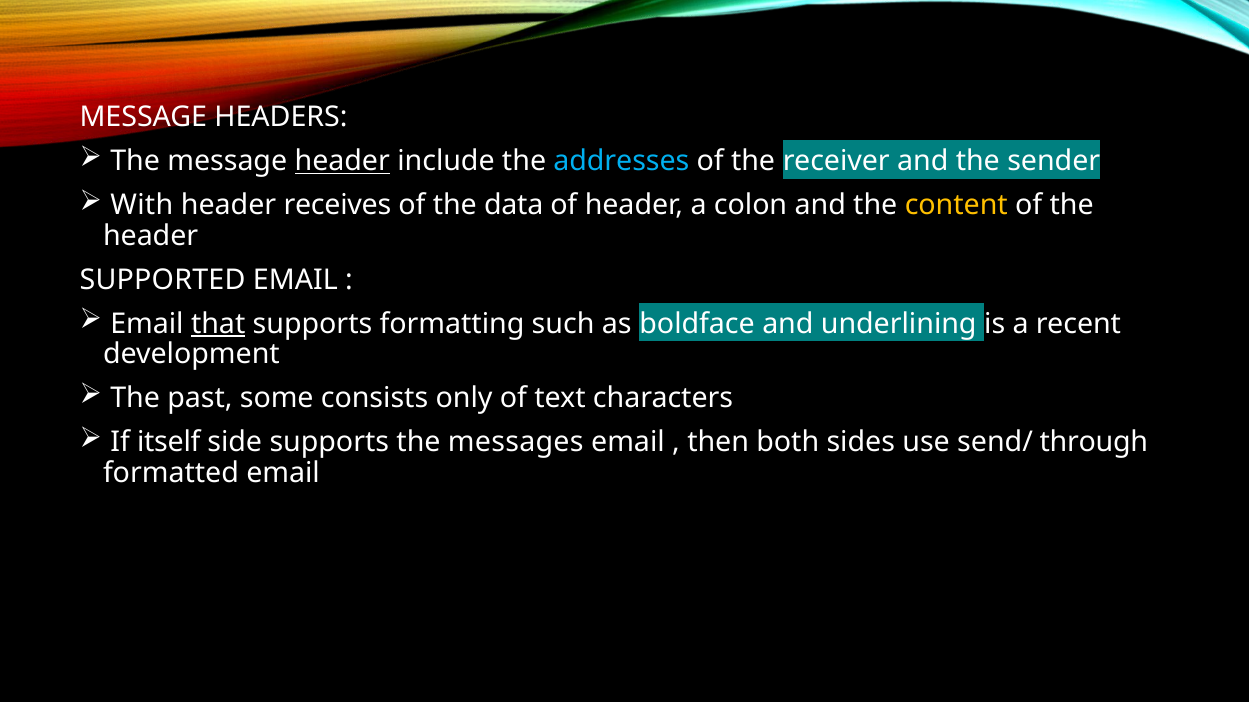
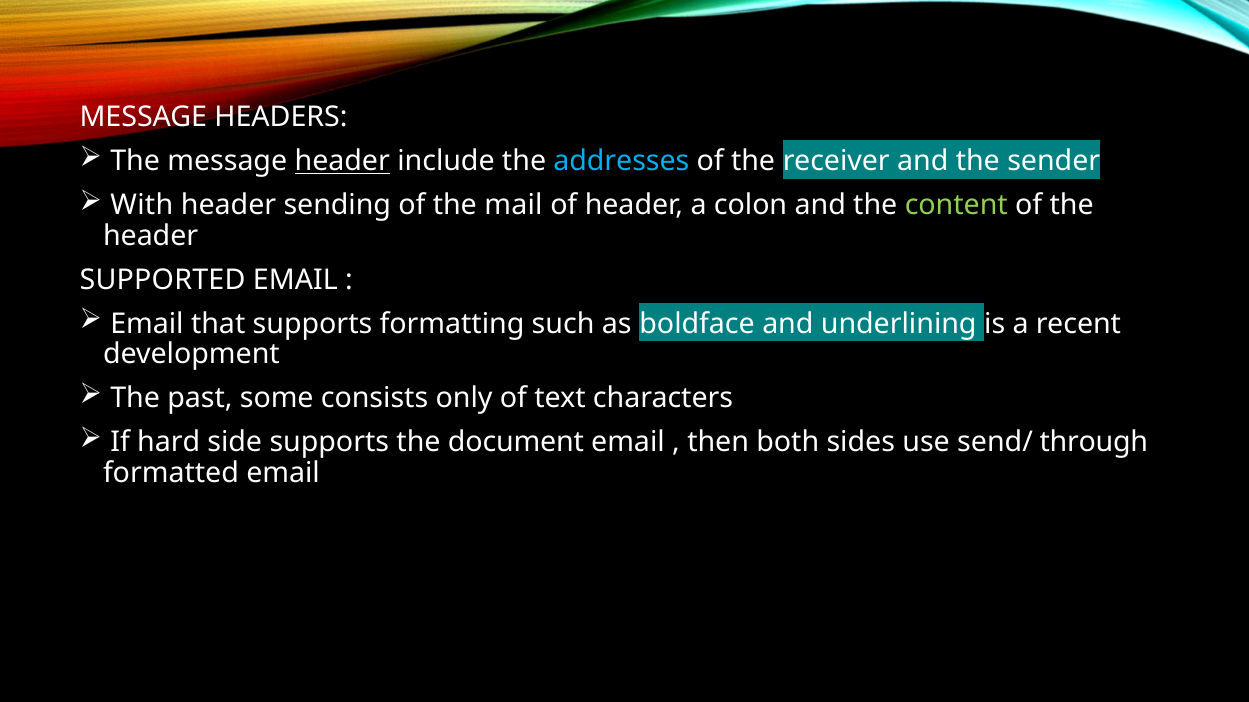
receives: receives -> sending
data: data -> mail
content colour: yellow -> light green
that underline: present -> none
itself: itself -> hard
messages: messages -> document
